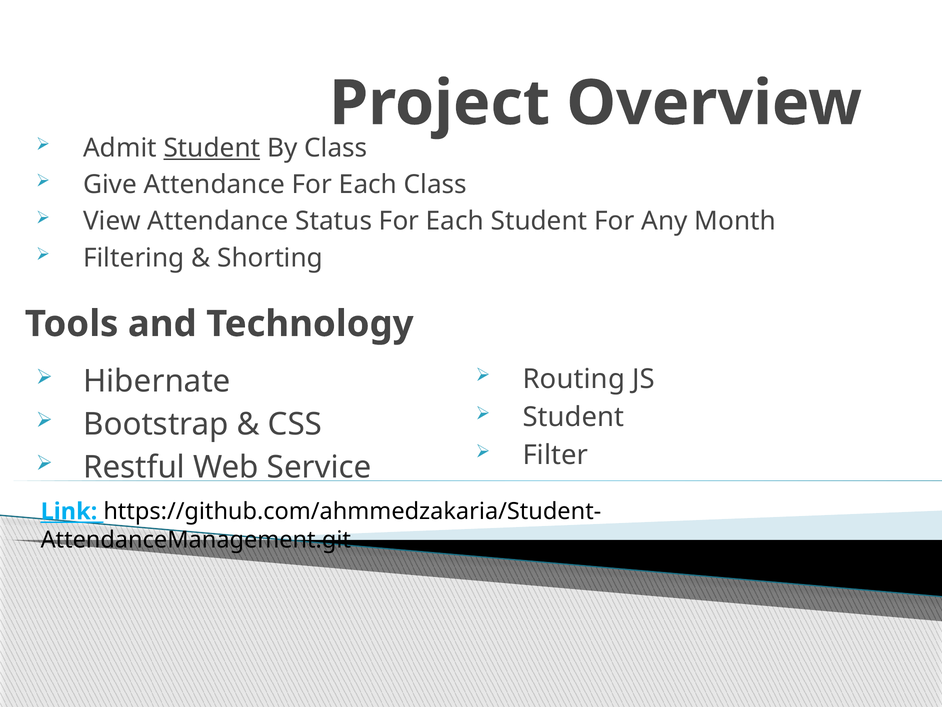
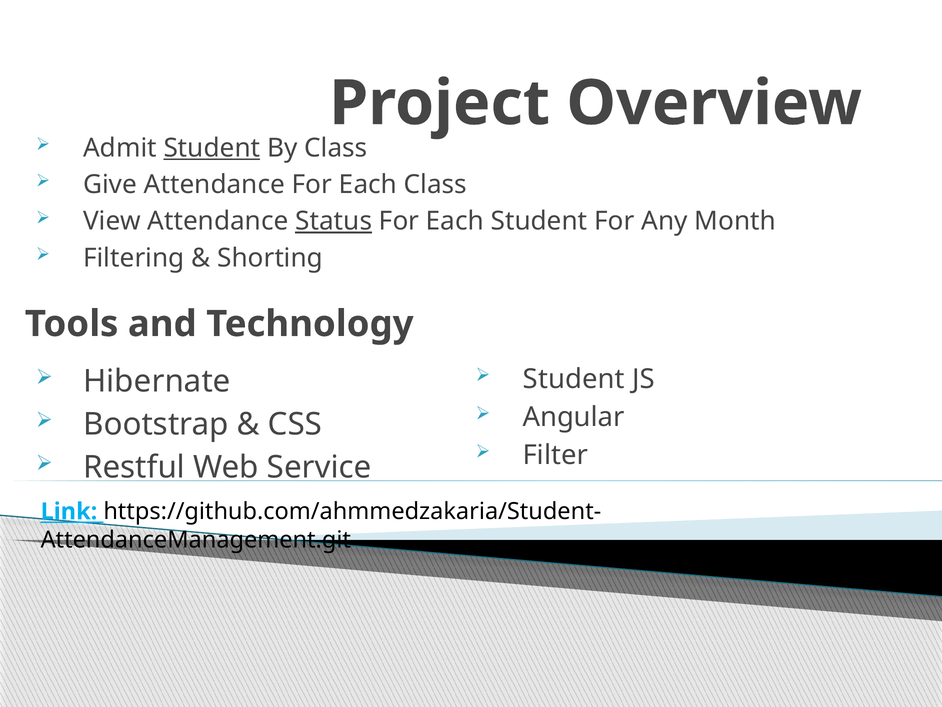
Status underline: none -> present
Routing at (574, 379): Routing -> Student
Student at (574, 417): Student -> Angular
